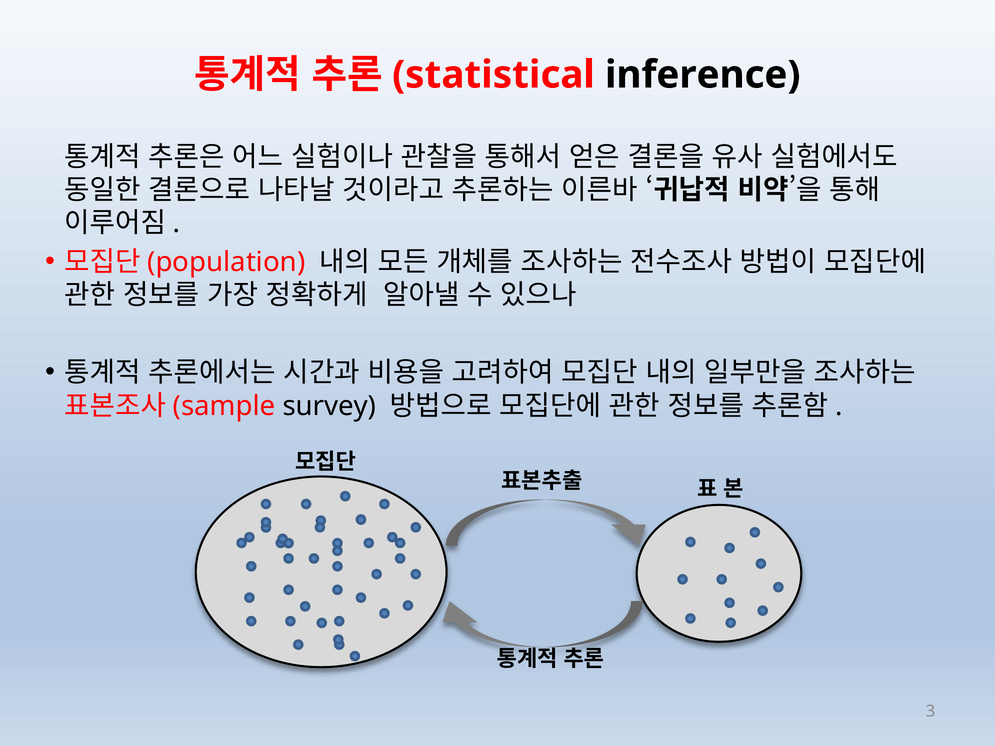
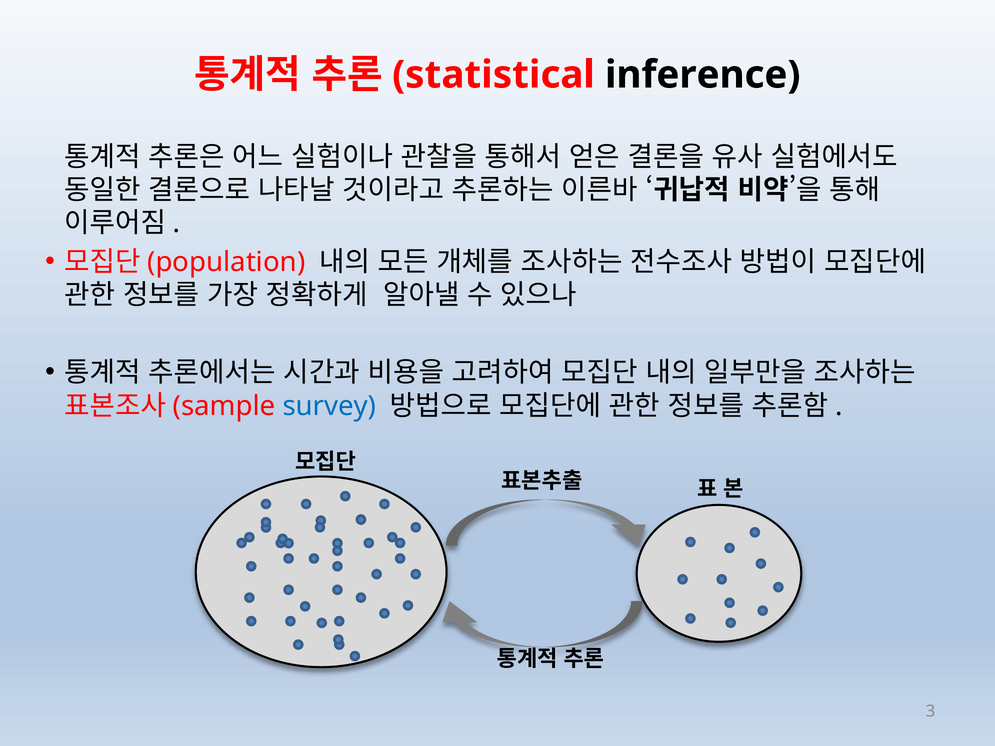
survey colour: black -> blue
